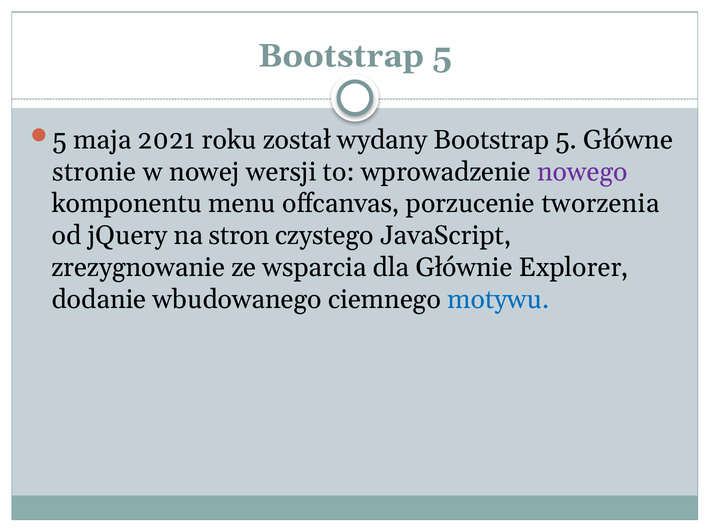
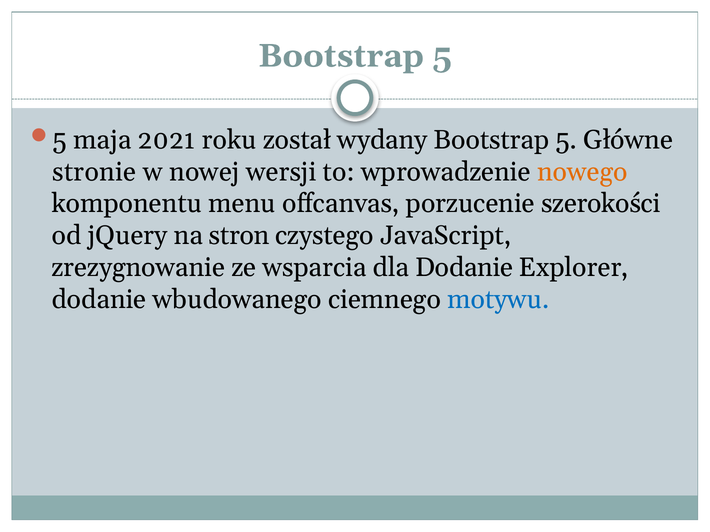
nowego colour: purple -> orange
tworzenia: tworzenia -> szerokości
dla Głównie: Głównie -> Dodanie
